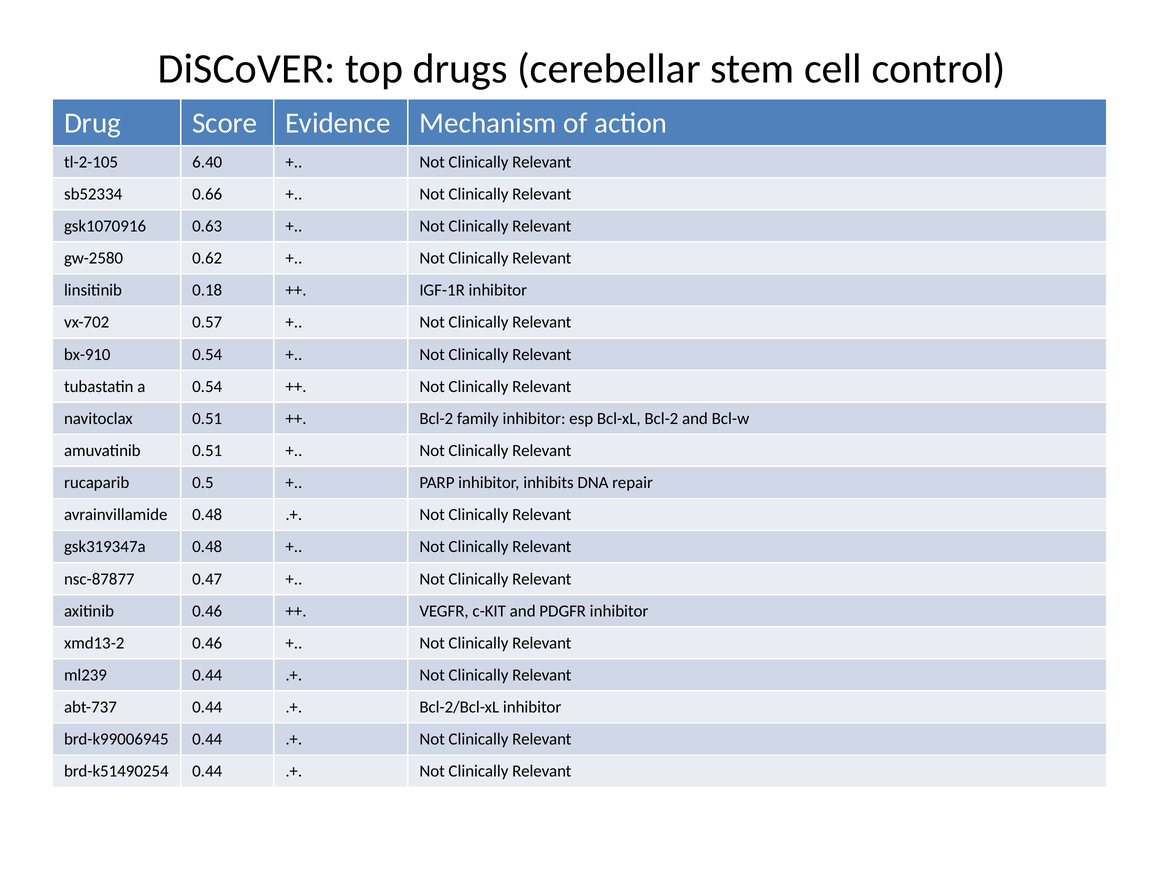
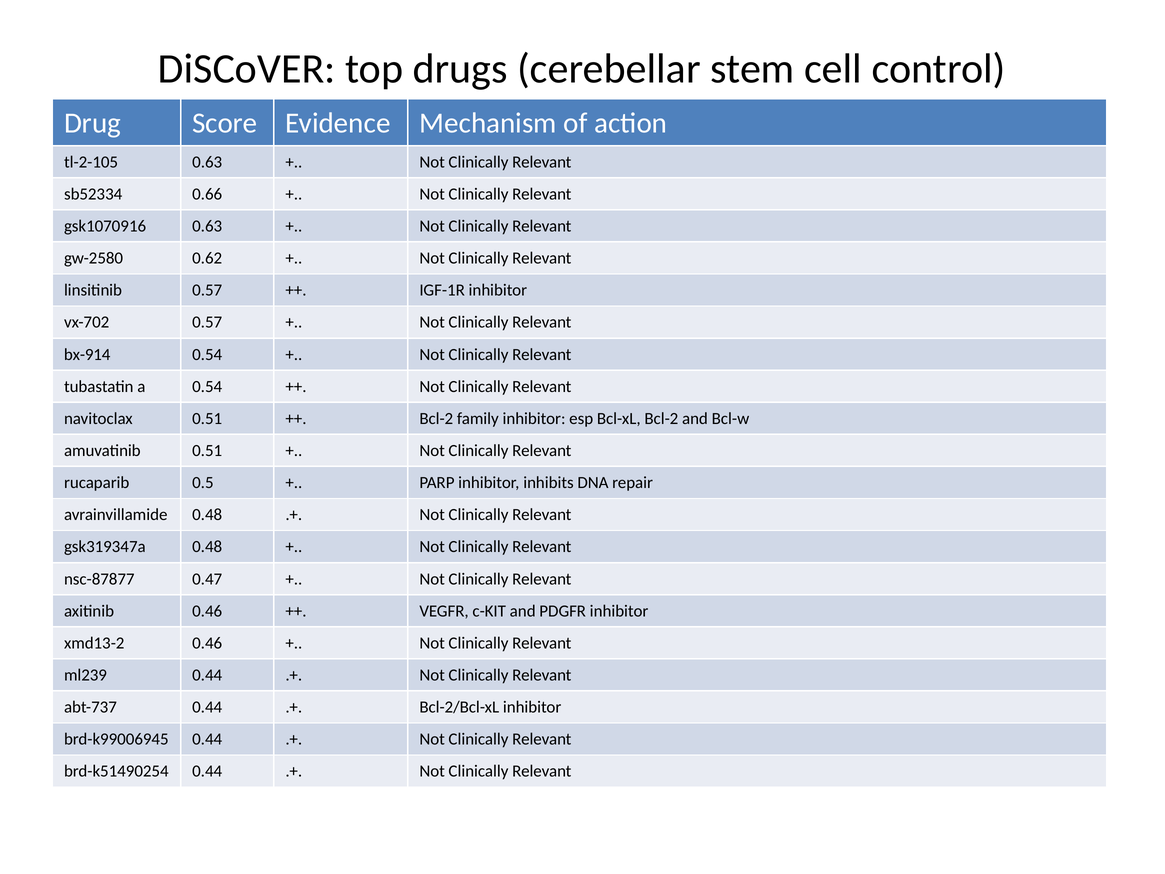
tl-2-105 6.40: 6.40 -> 0.63
linsitinib 0.18: 0.18 -> 0.57
bx-910: bx-910 -> bx-914
